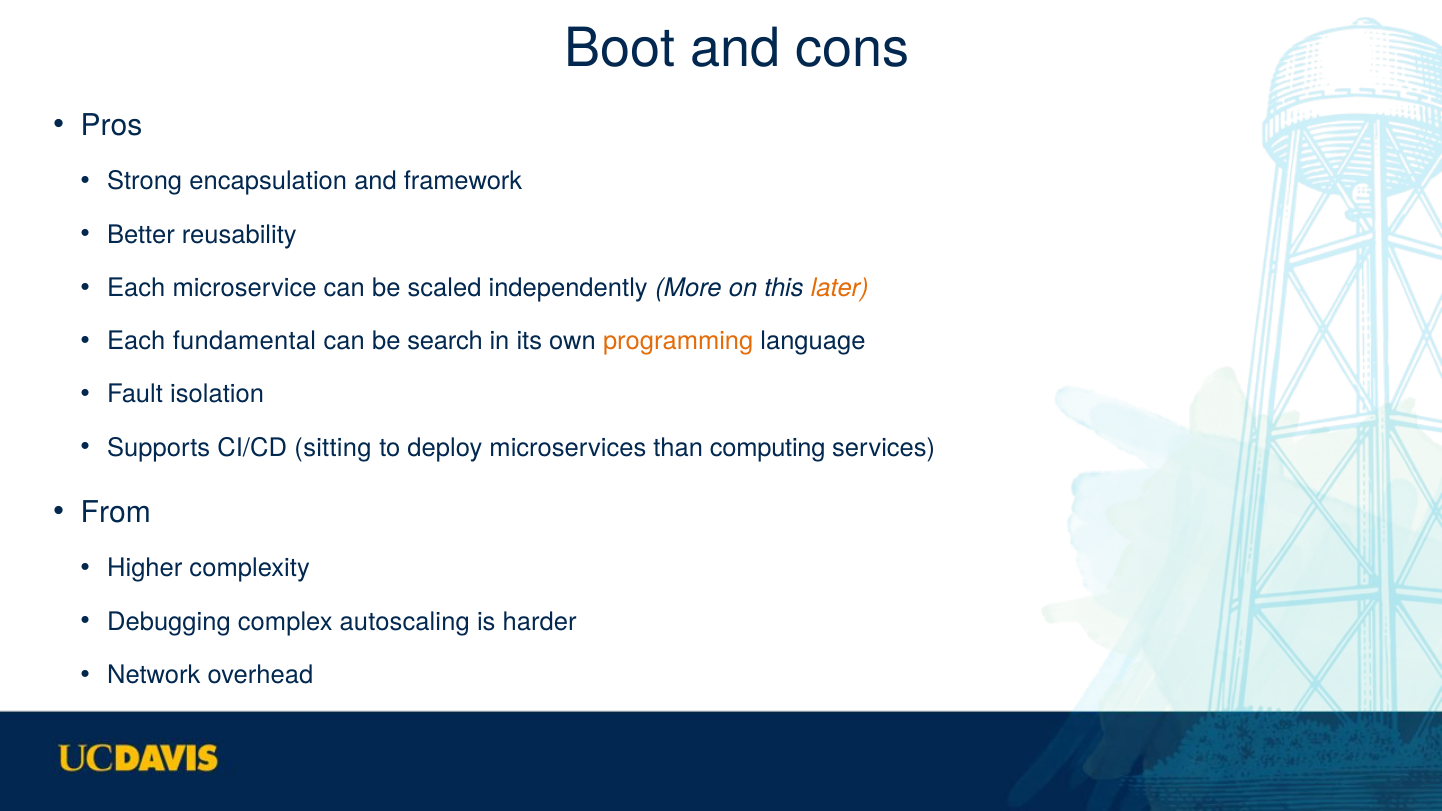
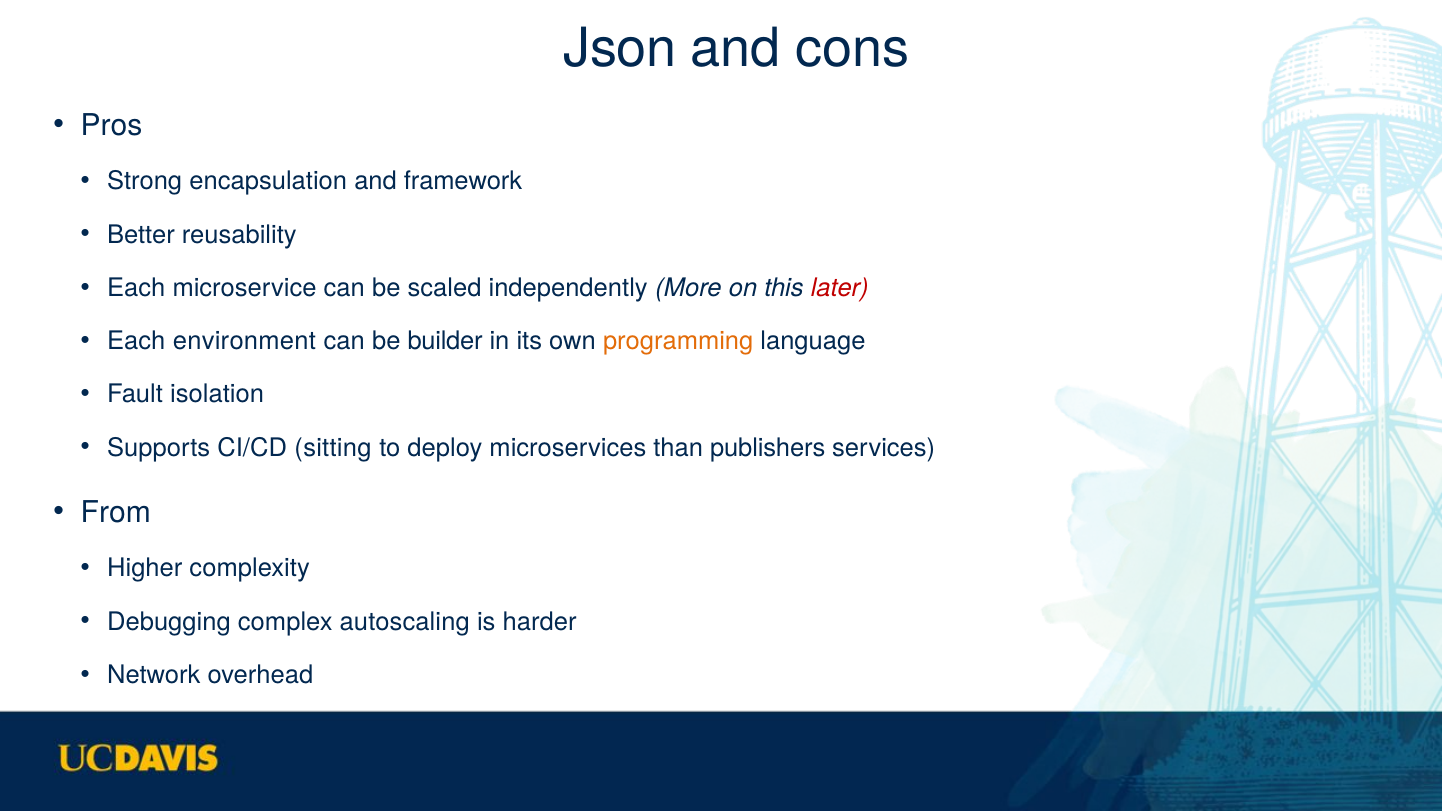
Boot: Boot -> Json
later colour: orange -> red
fundamental: fundamental -> environment
search: search -> builder
computing: computing -> publishers
